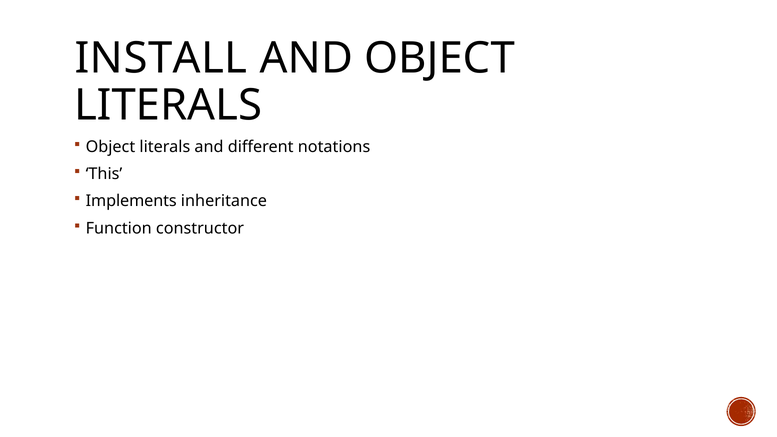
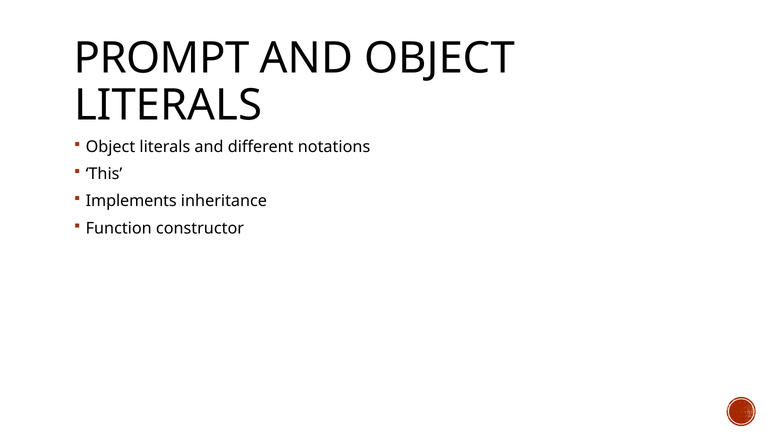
INSTALL: INSTALL -> PROMPT
